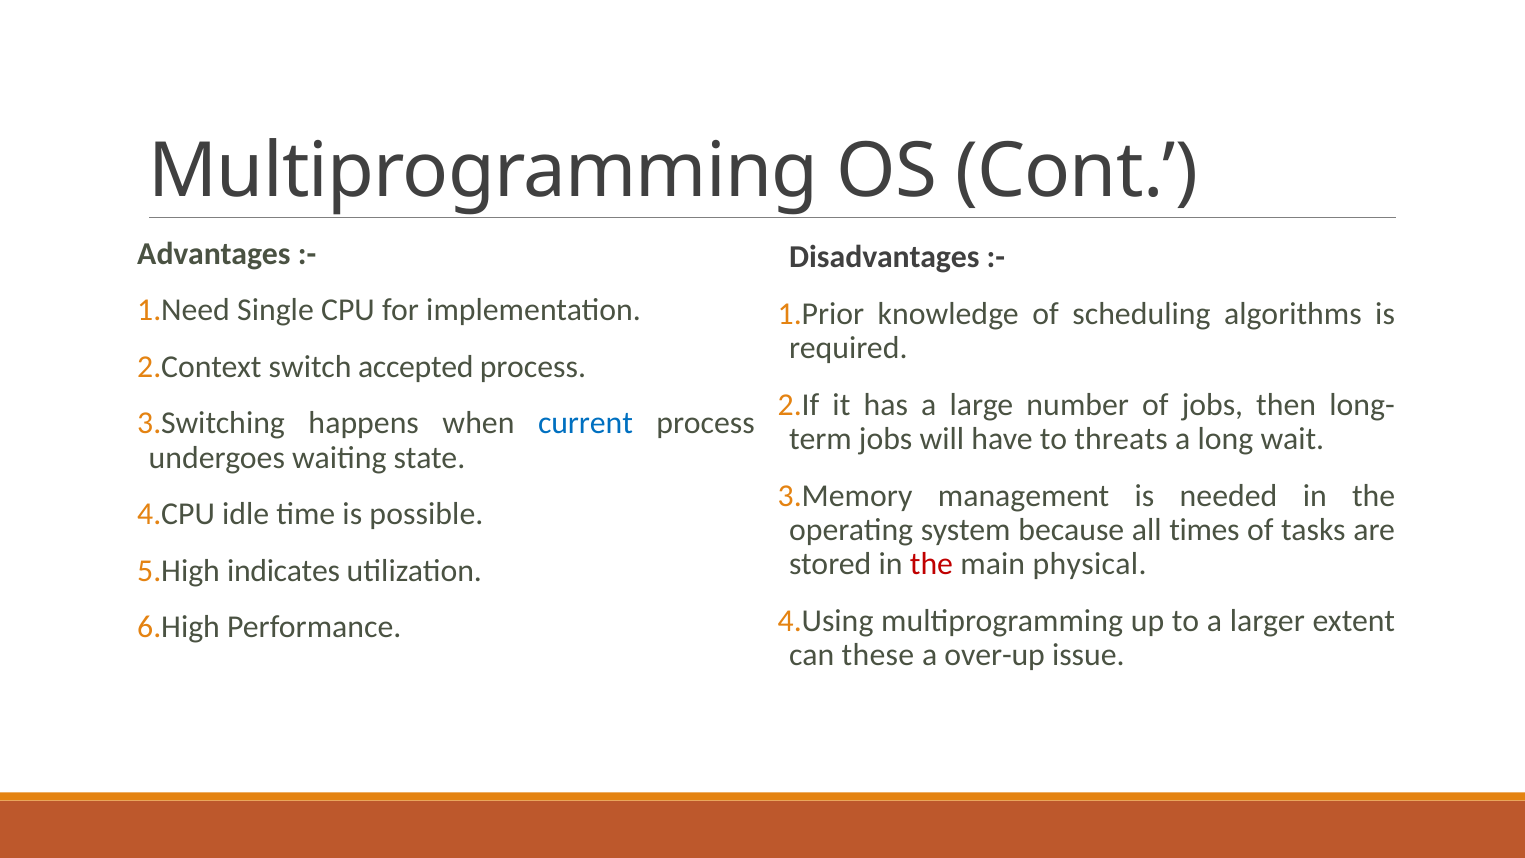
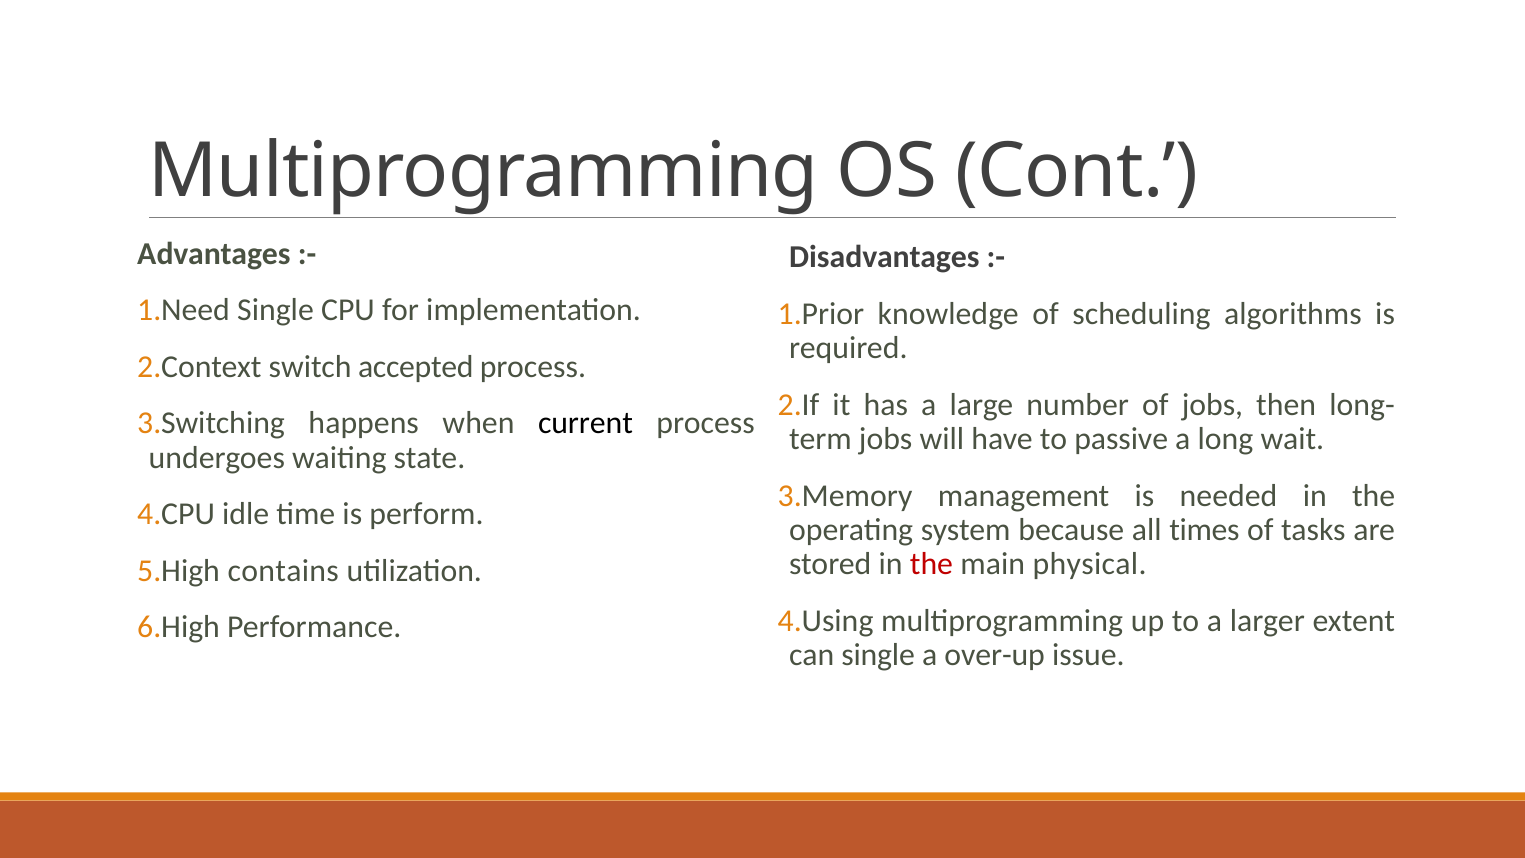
current colour: blue -> black
threats: threats -> passive
possible: possible -> perform
indicates: indicates -> contains
can these: these -> single
